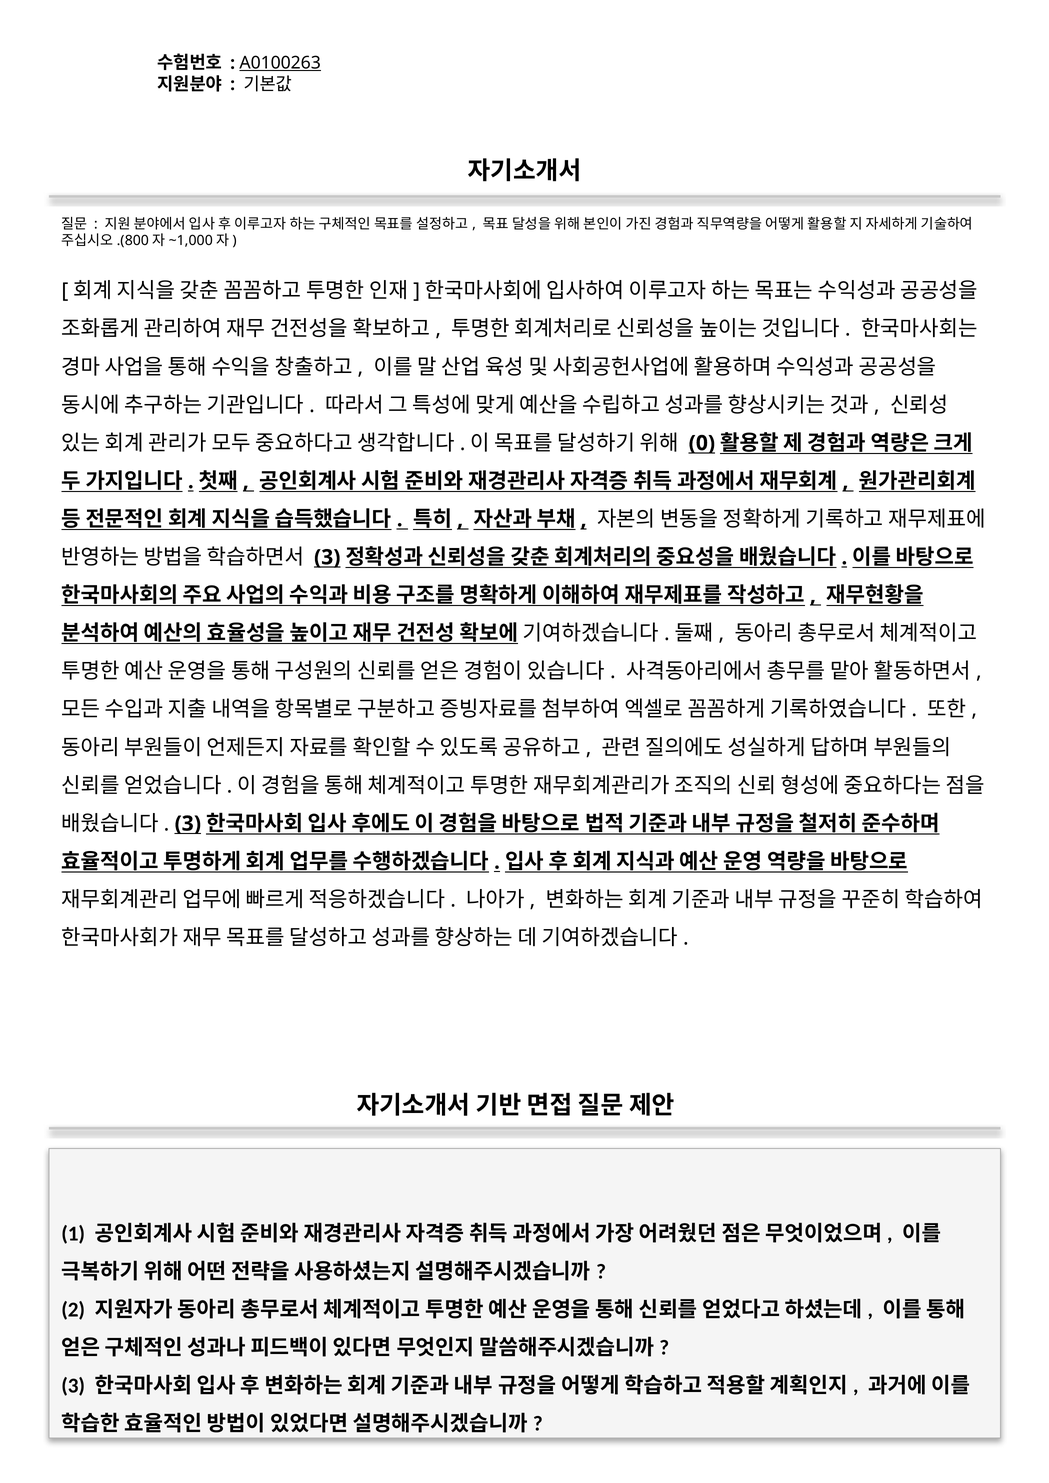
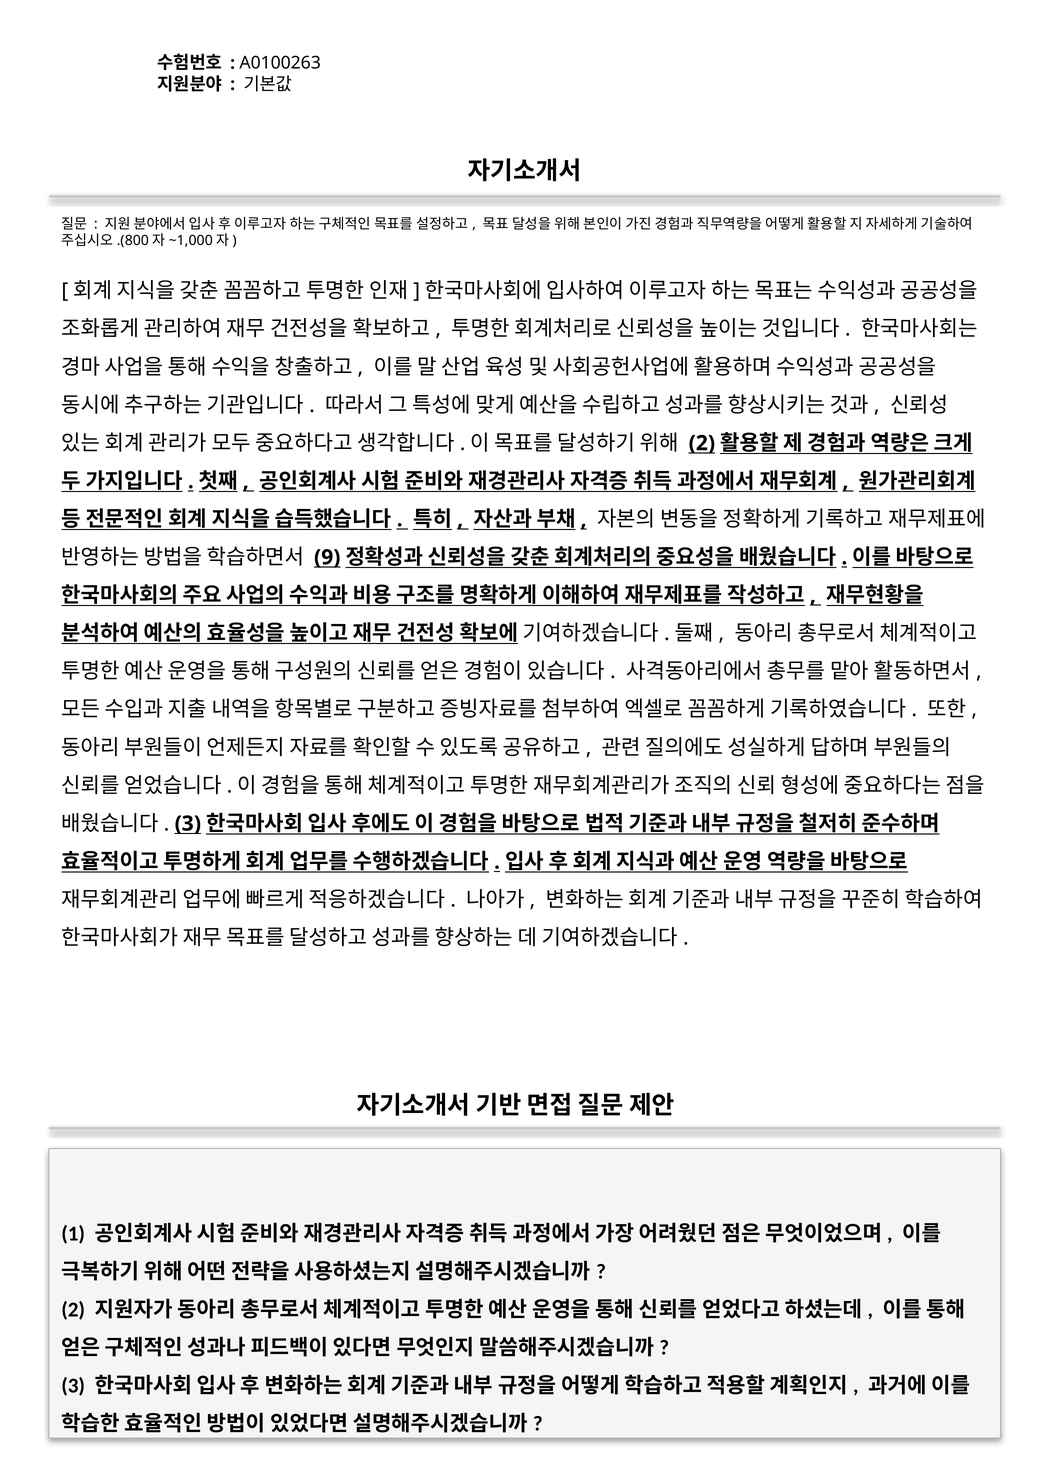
A0100263 underline: present -> none
0 at (702, 443): 0 -> 2
3 at (327, 558): 3 -> 9
